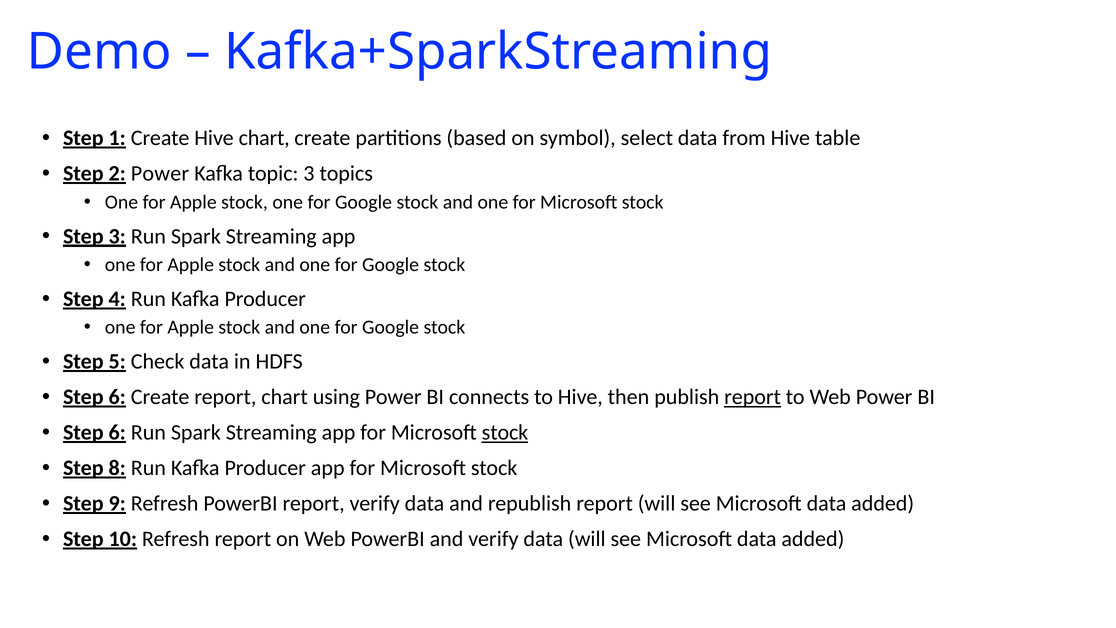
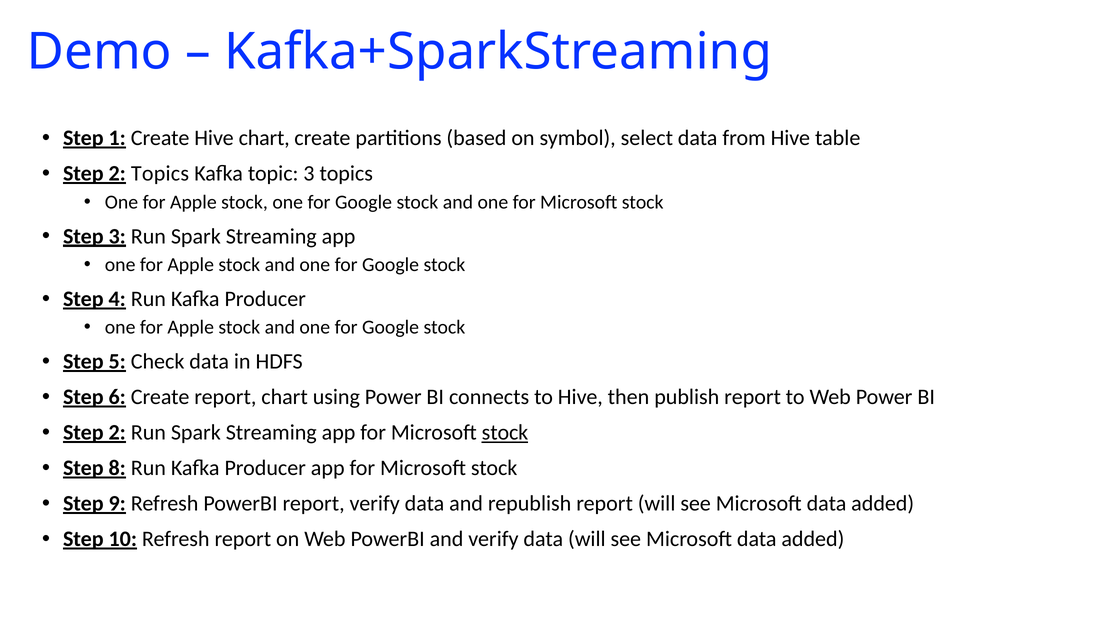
2 Power: Power -> Topics
report at (753, 397) underline: present -> none
6 at (117, 432): 6 -> 2
